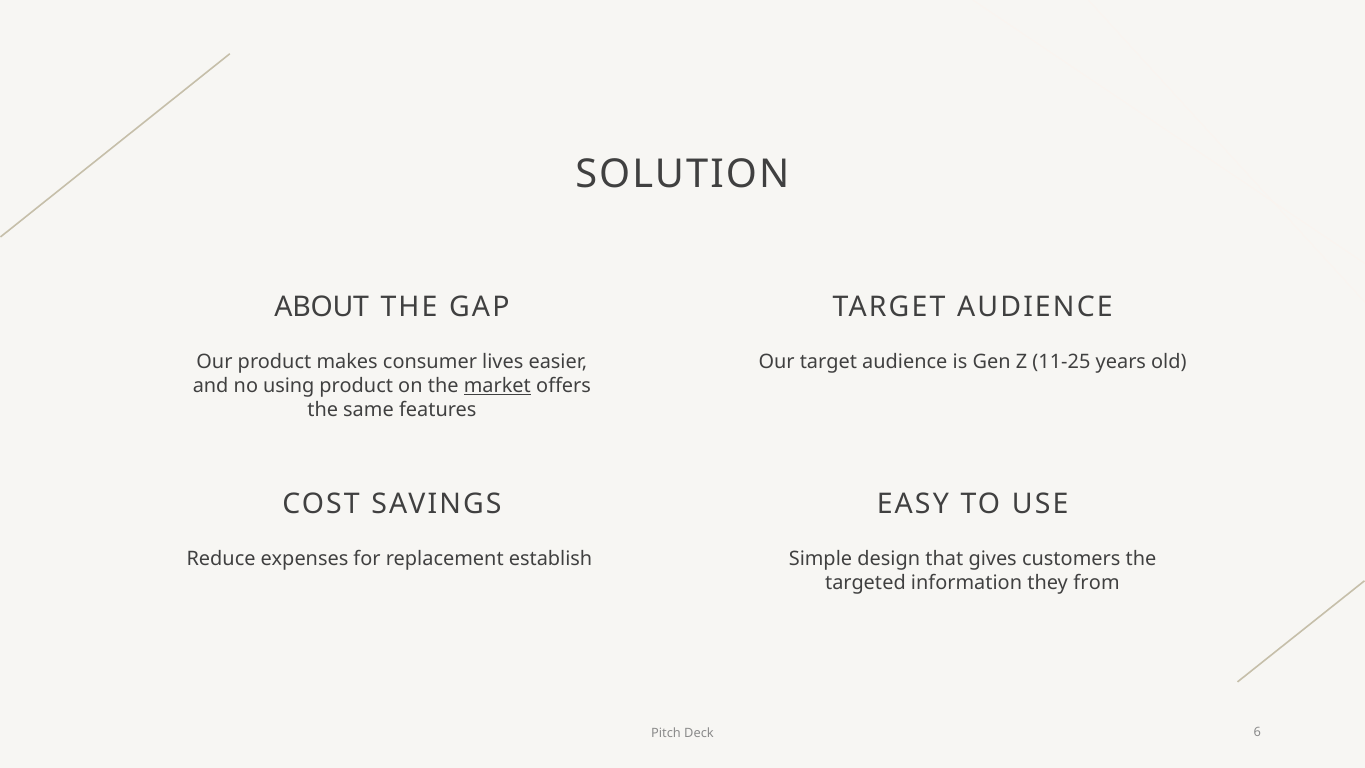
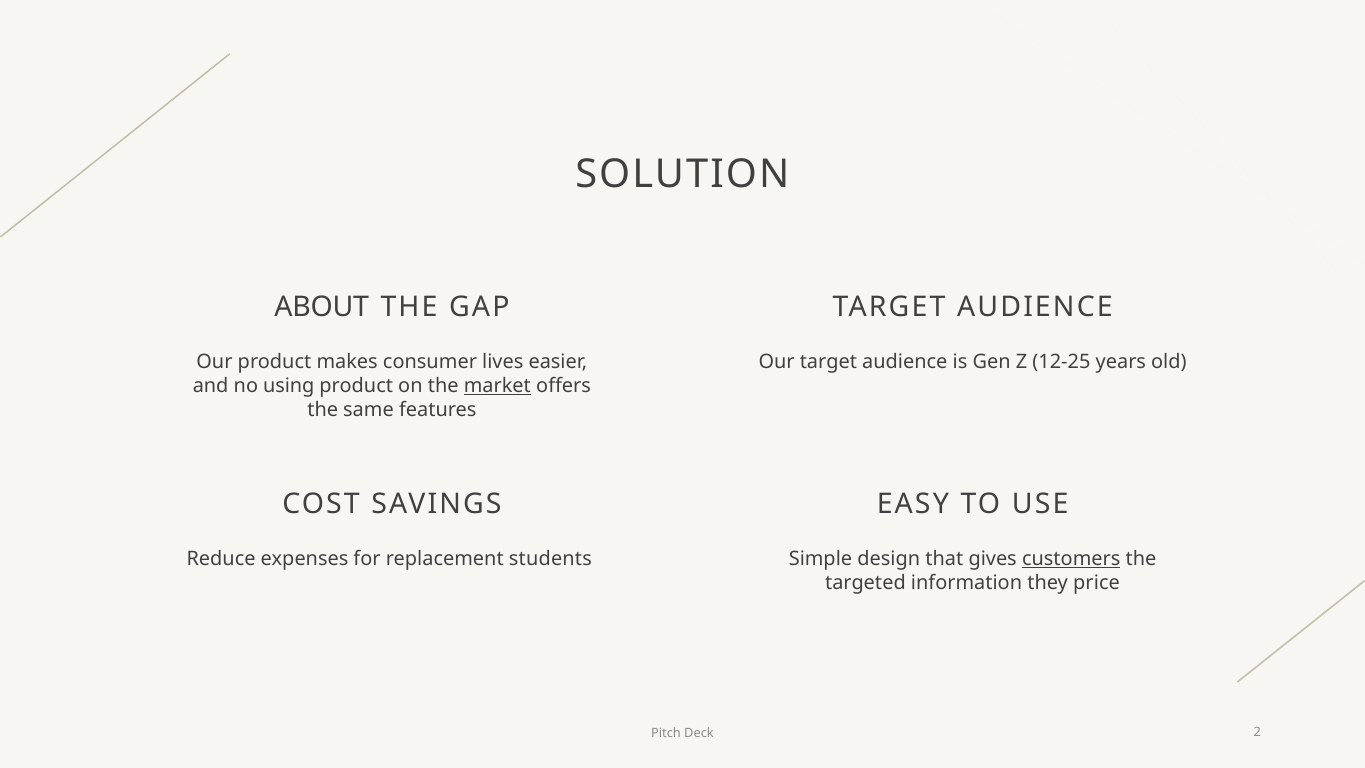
11-25: 11-25 -> 12-25
establish: establish -> students
customers underline: none -> present
from: from -> price
6: 6 -> 2
